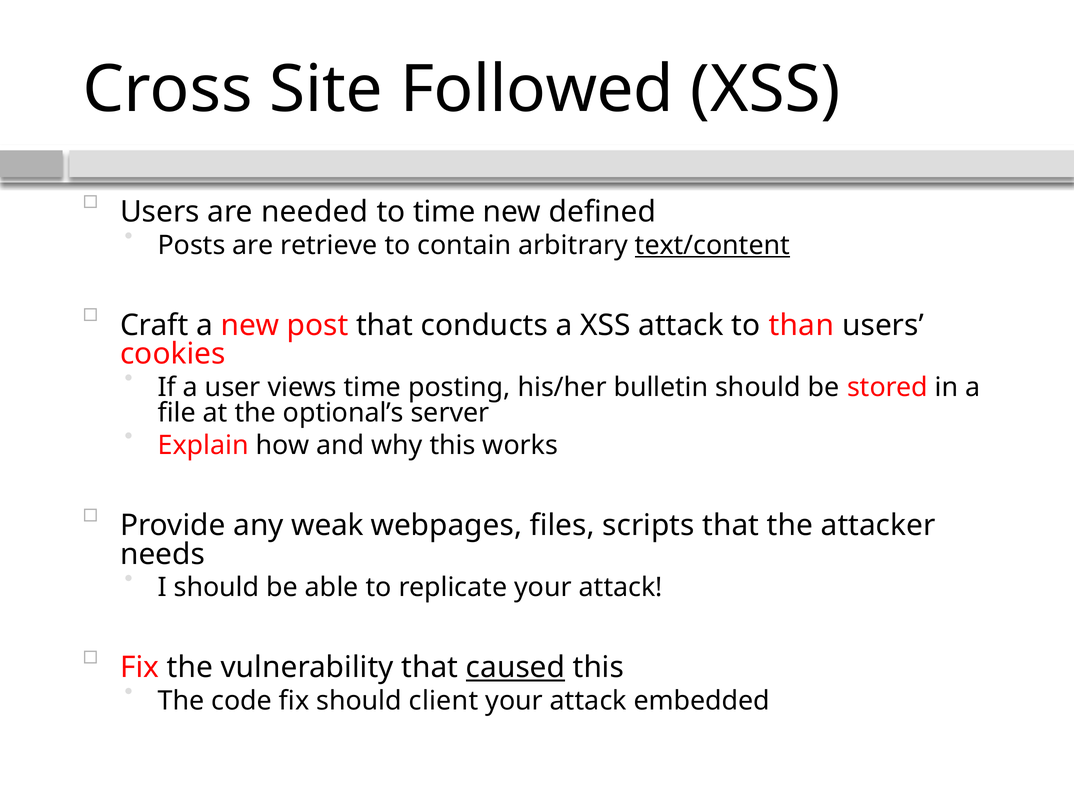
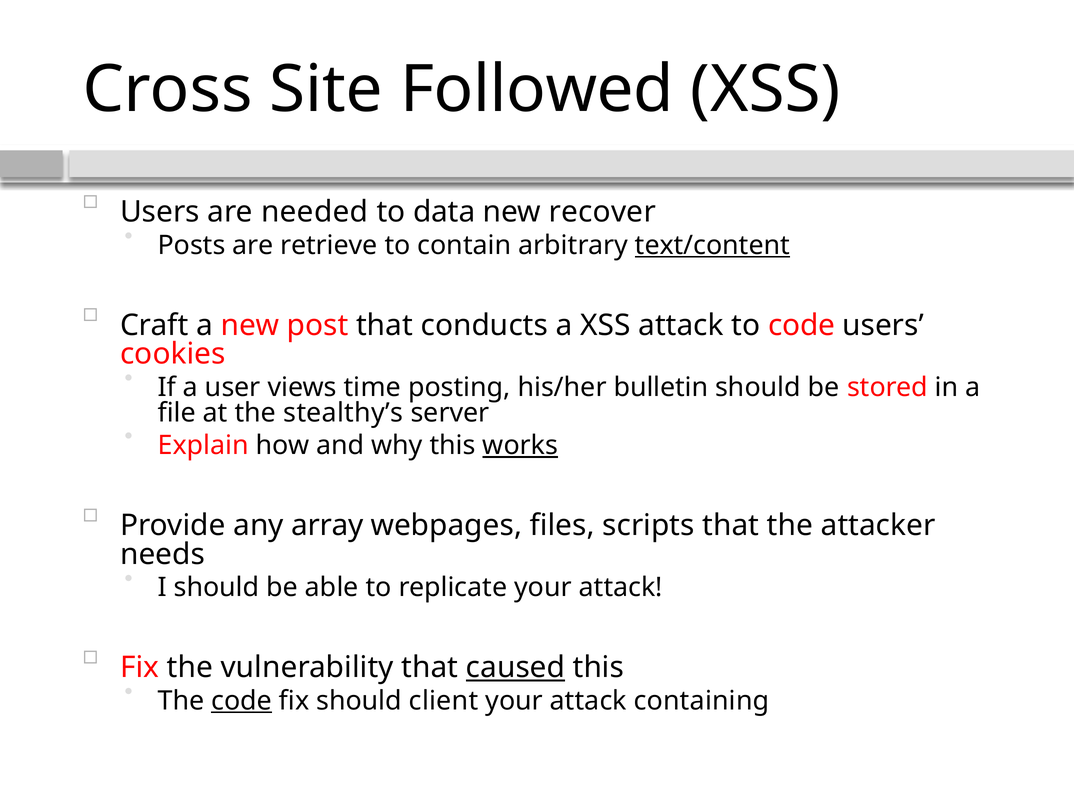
to time: time -> data
defined: defined -> recover
to than: than -> code
optional’s: optional’s -> stealthy’s
works underline: none -> present
weak: weak -> array
code at (242, 701) underline: none -> present
embedded: embedded -> containing
